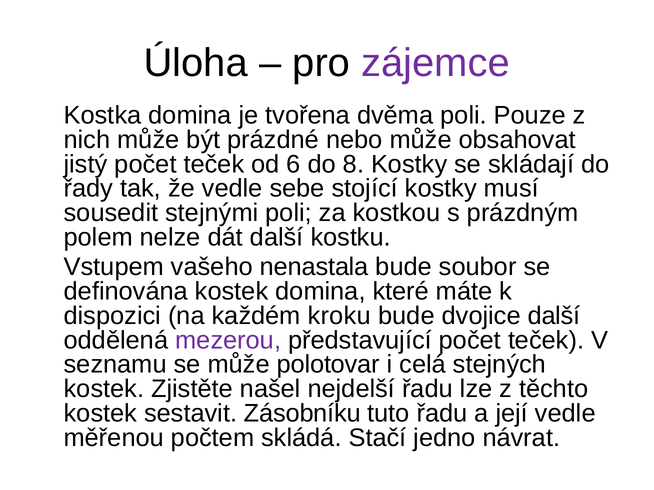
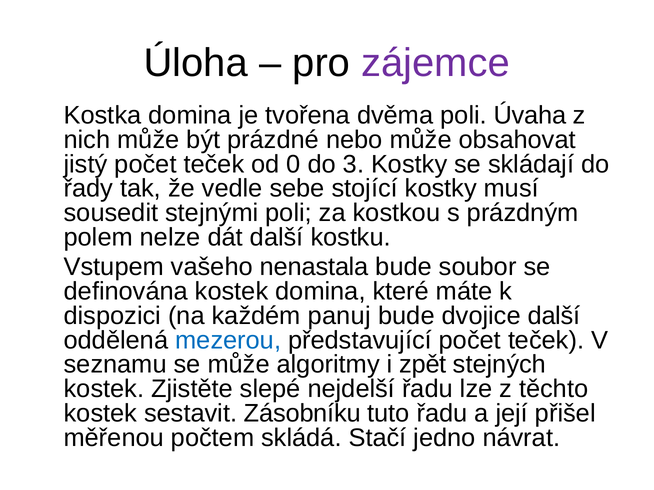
Pouze: Pouze -> Úvaha
6: 6 -> 0
8: 8 -> 3
kroku: kroku -> panuj
mezerou colour: purple -> blue
polotovar: polotovar -> algoritmy
celá: celá -> zpět
našel: našel -> slepé
její vedle: vedle -> přišel
